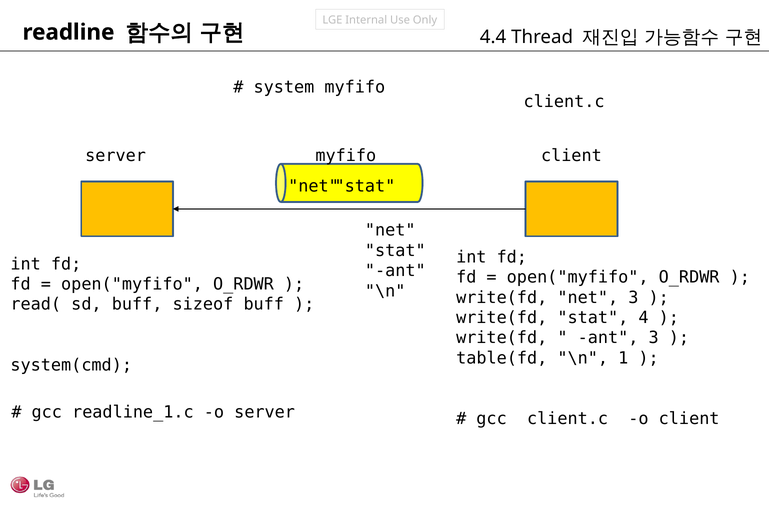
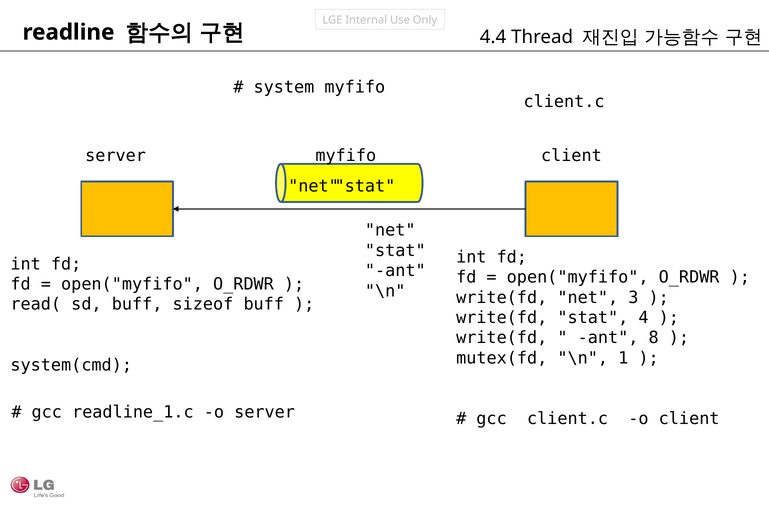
ant 3: 3 -> 8
table(fd: table(fd -> mutex(fd
